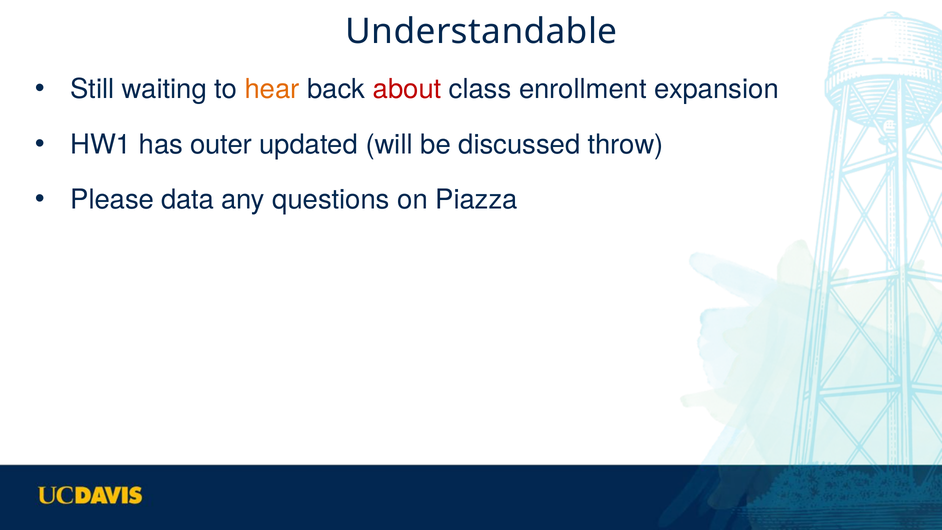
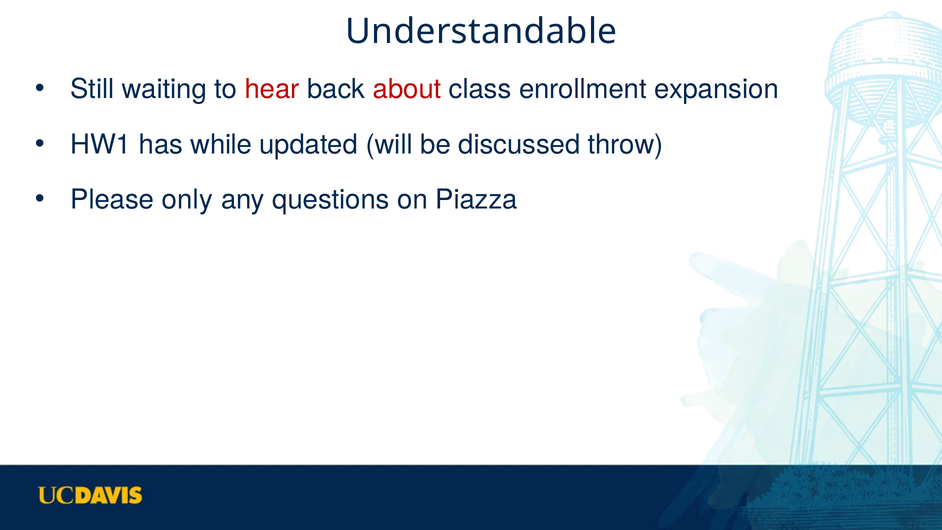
hear colour: orange -> red
outer: outer -> while
data: data -> only
